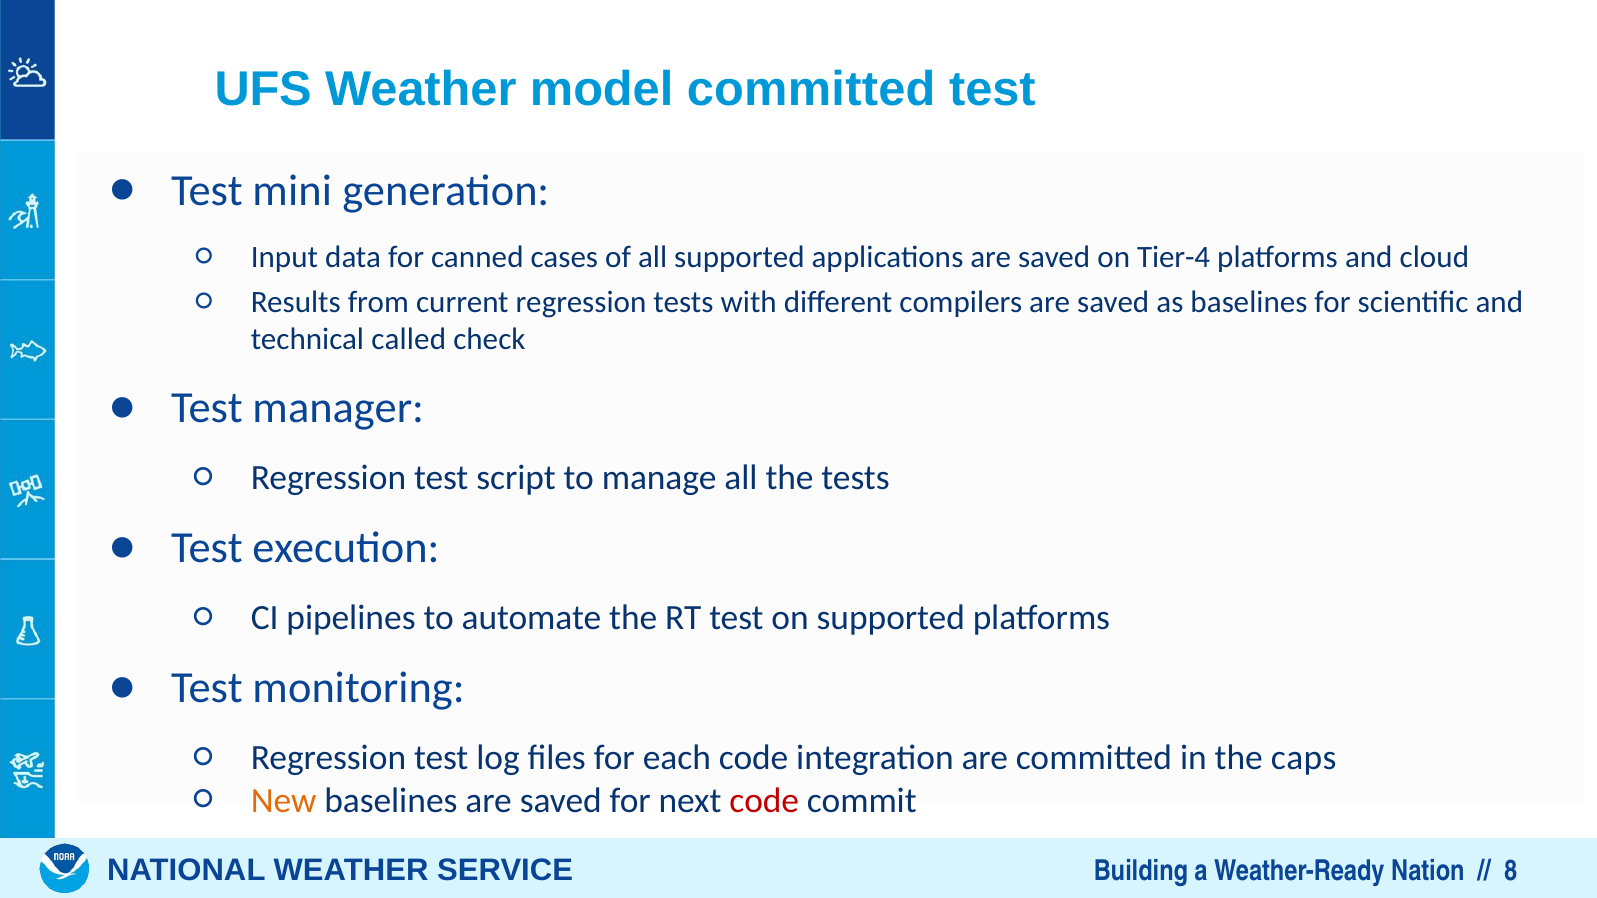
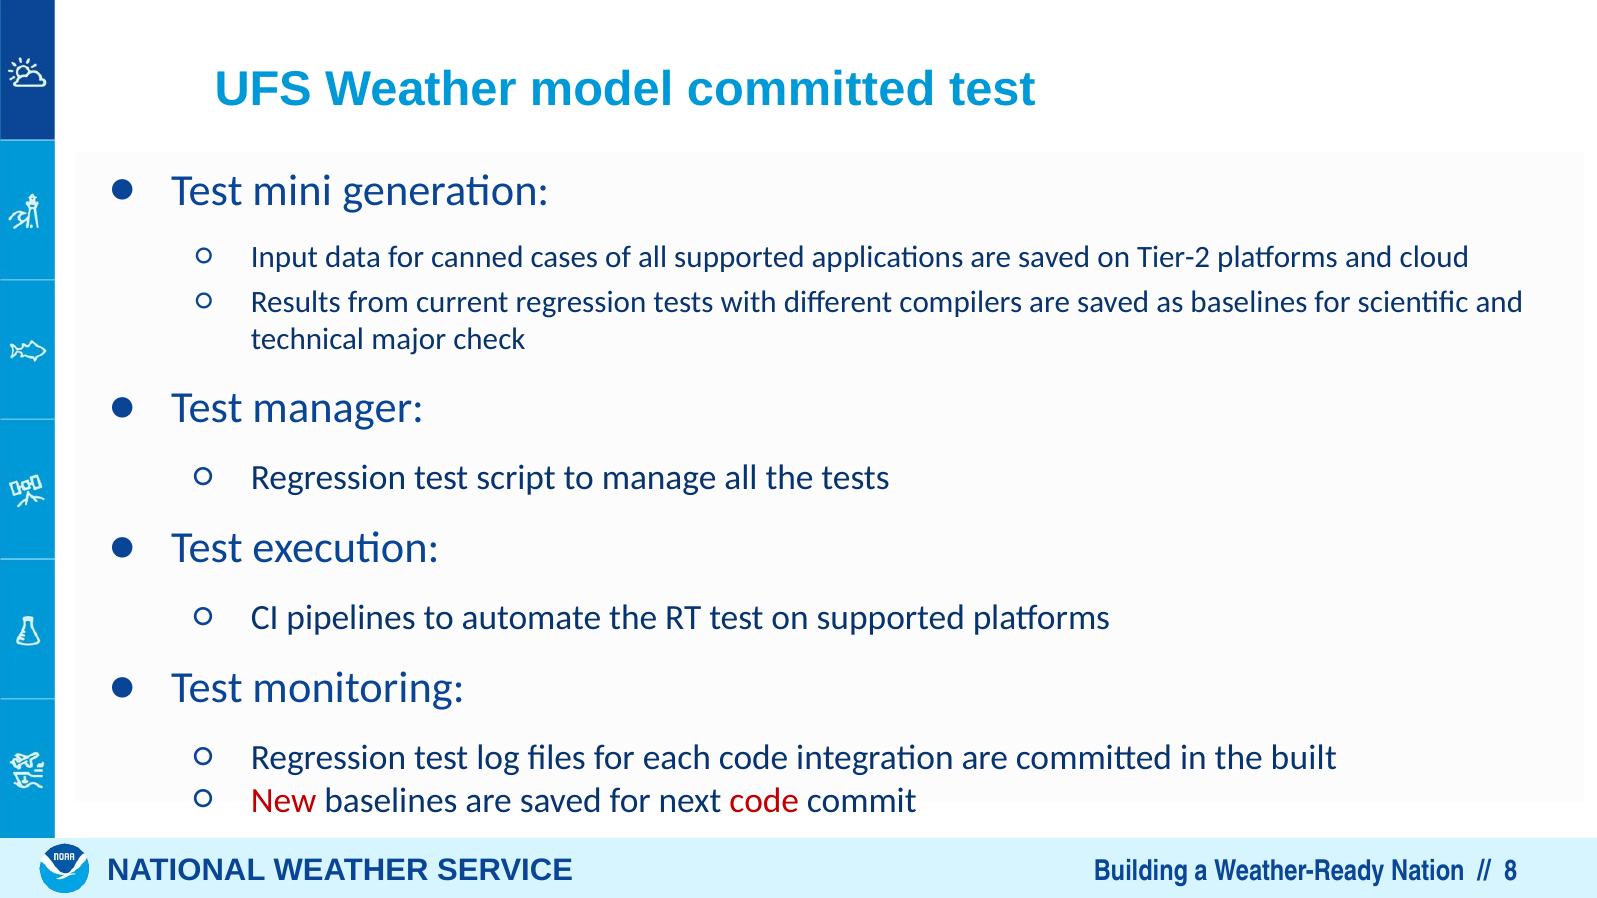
Tier-4: Tier-4 -> Tier-2
called: called -> major
caps: caps -> built
New colour: orange -> red
